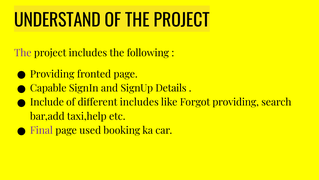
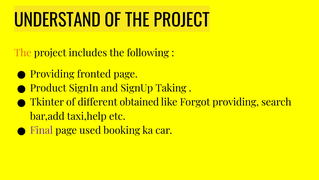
The at (23, 53) colour: purple -> orange
Capable: Capable -> Product
Details: Details -> Taking
Include: Include -> Tkinter
different includes: includes -> obtained
